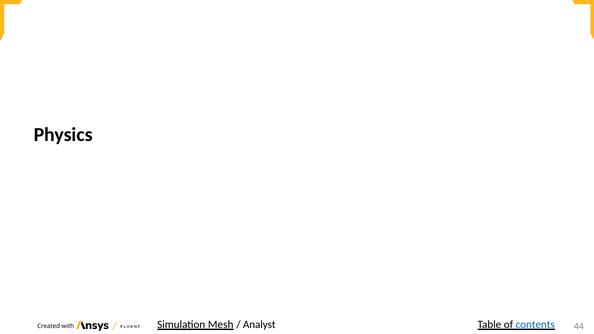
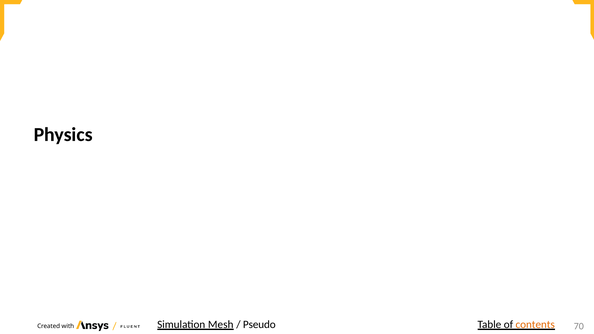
Analyst: Analyst -> Pseudo
contents colour: blue -> orange
44: 44 -> 70
